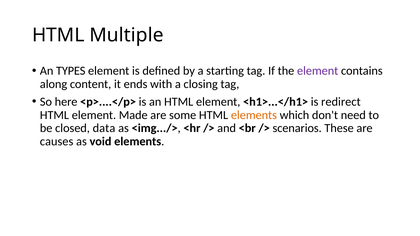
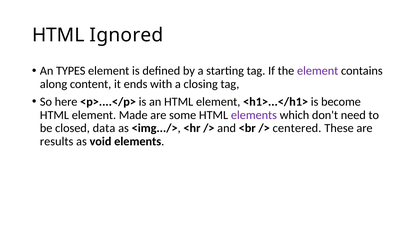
Multiple: Multiple -> Ignored
redirect: redirect -> become
elements at (254, 115) colour: orange -> purple
scenarios: scenarios -> centered
causes: causes -> results
